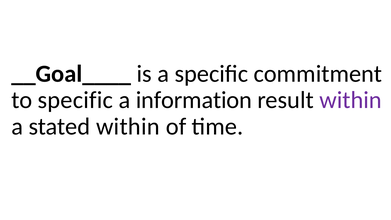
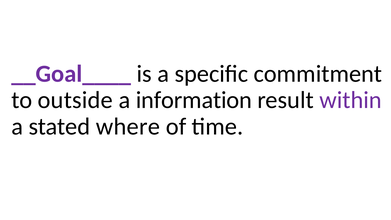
__Goal____ colour: black -> purple
to specific: specific -> outside
stated within: within -> where
